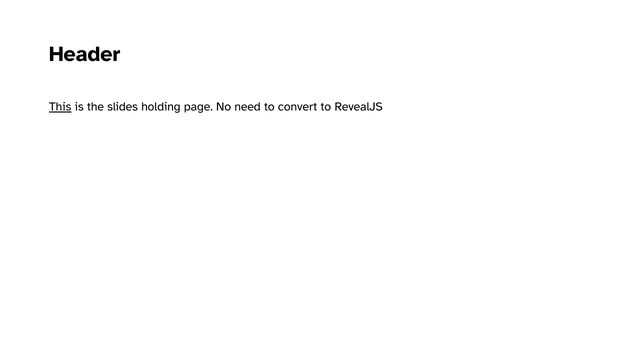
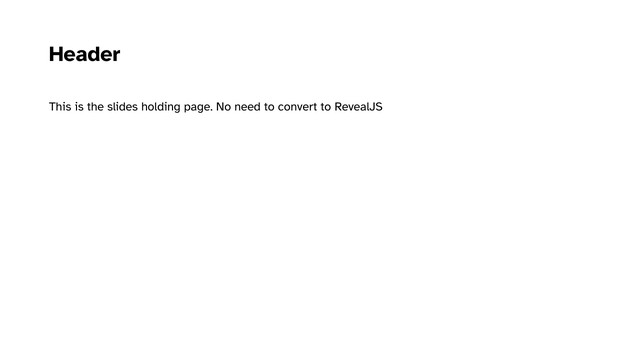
This underline: present -> none
